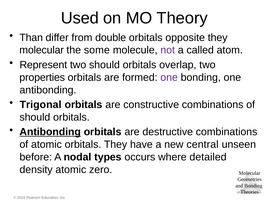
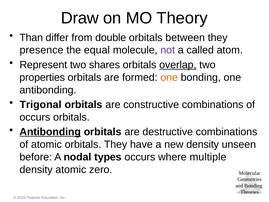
Used: Used -> Draw
opposite: opposite -> between
molecular at (42, 50): molecular -> presence
some: some -> equal
two should: should -> shares
overlap underline: none -> present
one at (169, 77) colour: purple -> orange
should at (35, 117): should -> occurs
new central: central -> density
detailed: detailed -> multiple
